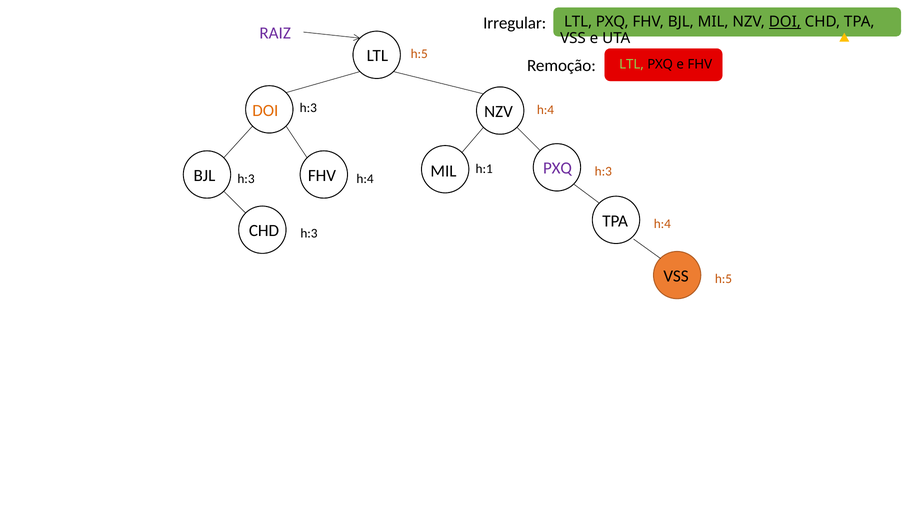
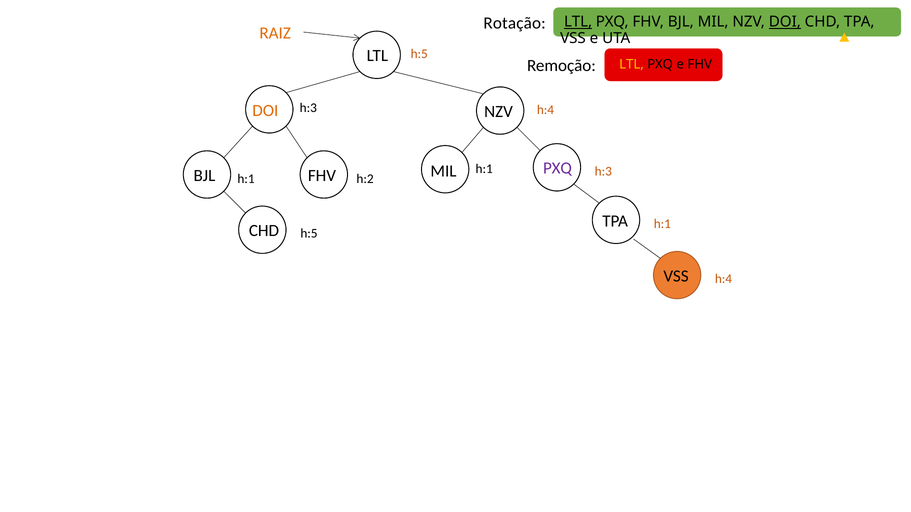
Irregular: Irregular -> Rotação
LTL at (578, 22) underline: none -> present
RAIZ colour: purple -> orange
LTL at (632, 64) colour: light green -> yellow
BJL h:3: h:3 -> h:1
h:4 at (365, 179): h:4 -> h:2
TPA h:4: h:4 -> h:1
CHD h:3: h:3 -> h:5
VSS h:5: h:5 -> h:4
